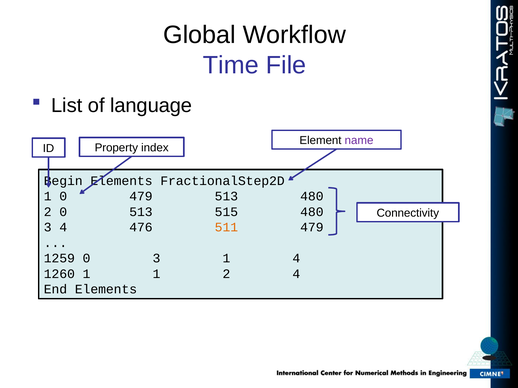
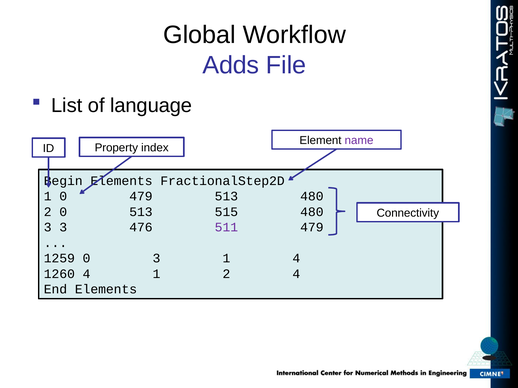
Time: Time -> Adds
3 4: 4 -> 3
511 colour: orange -> purple
1260 1: 1 -> 4
